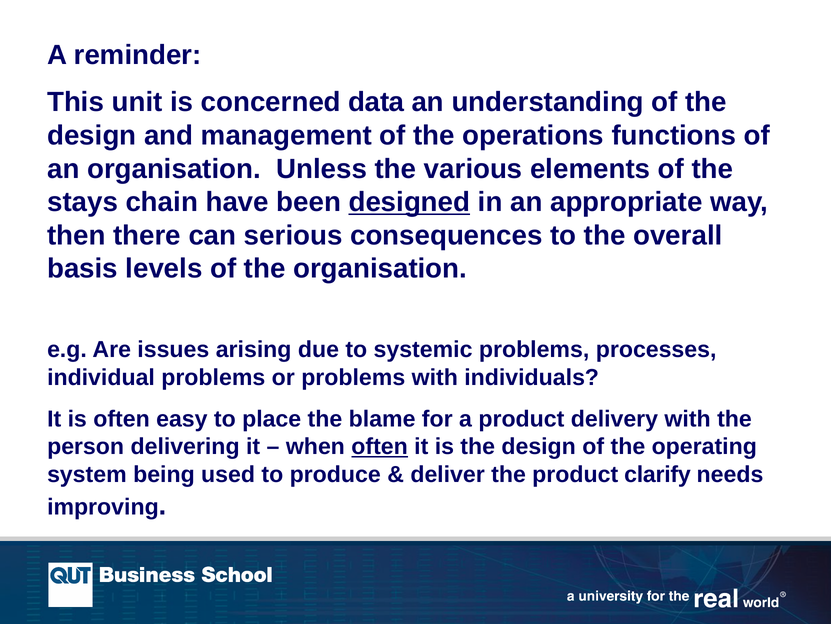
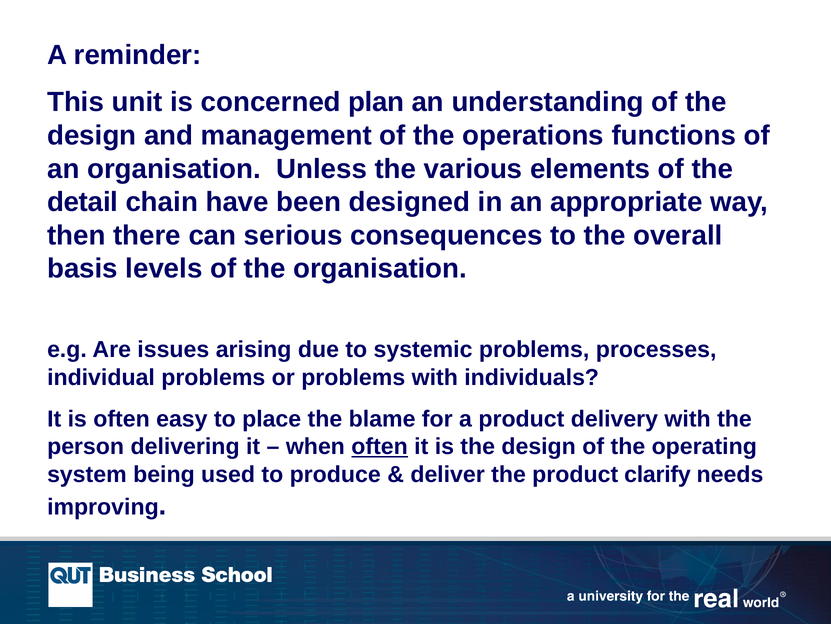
data: data -> plan
stays: stays -> detail
designed underline: present -> none
